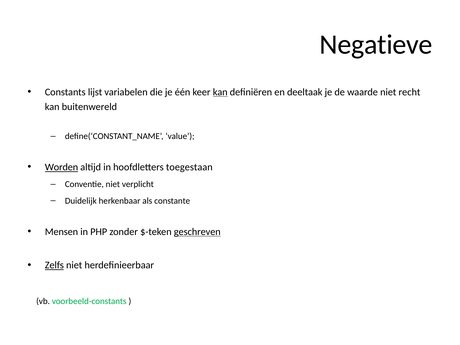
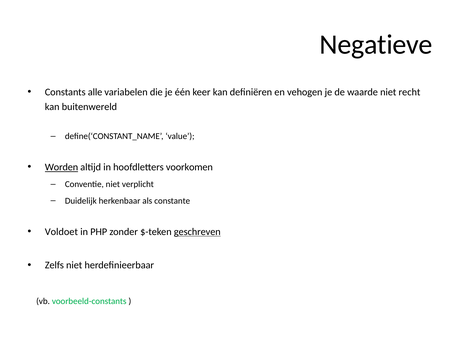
lijst: lijst -> alle
kan at (220, 92) underline: present -> none
deeltaak: deeltaak -> vehogen
toegestaan: toegestaan -> voorkomen
Mensen: Mensen -> Voldoet
Zelfs underline: present -> none
